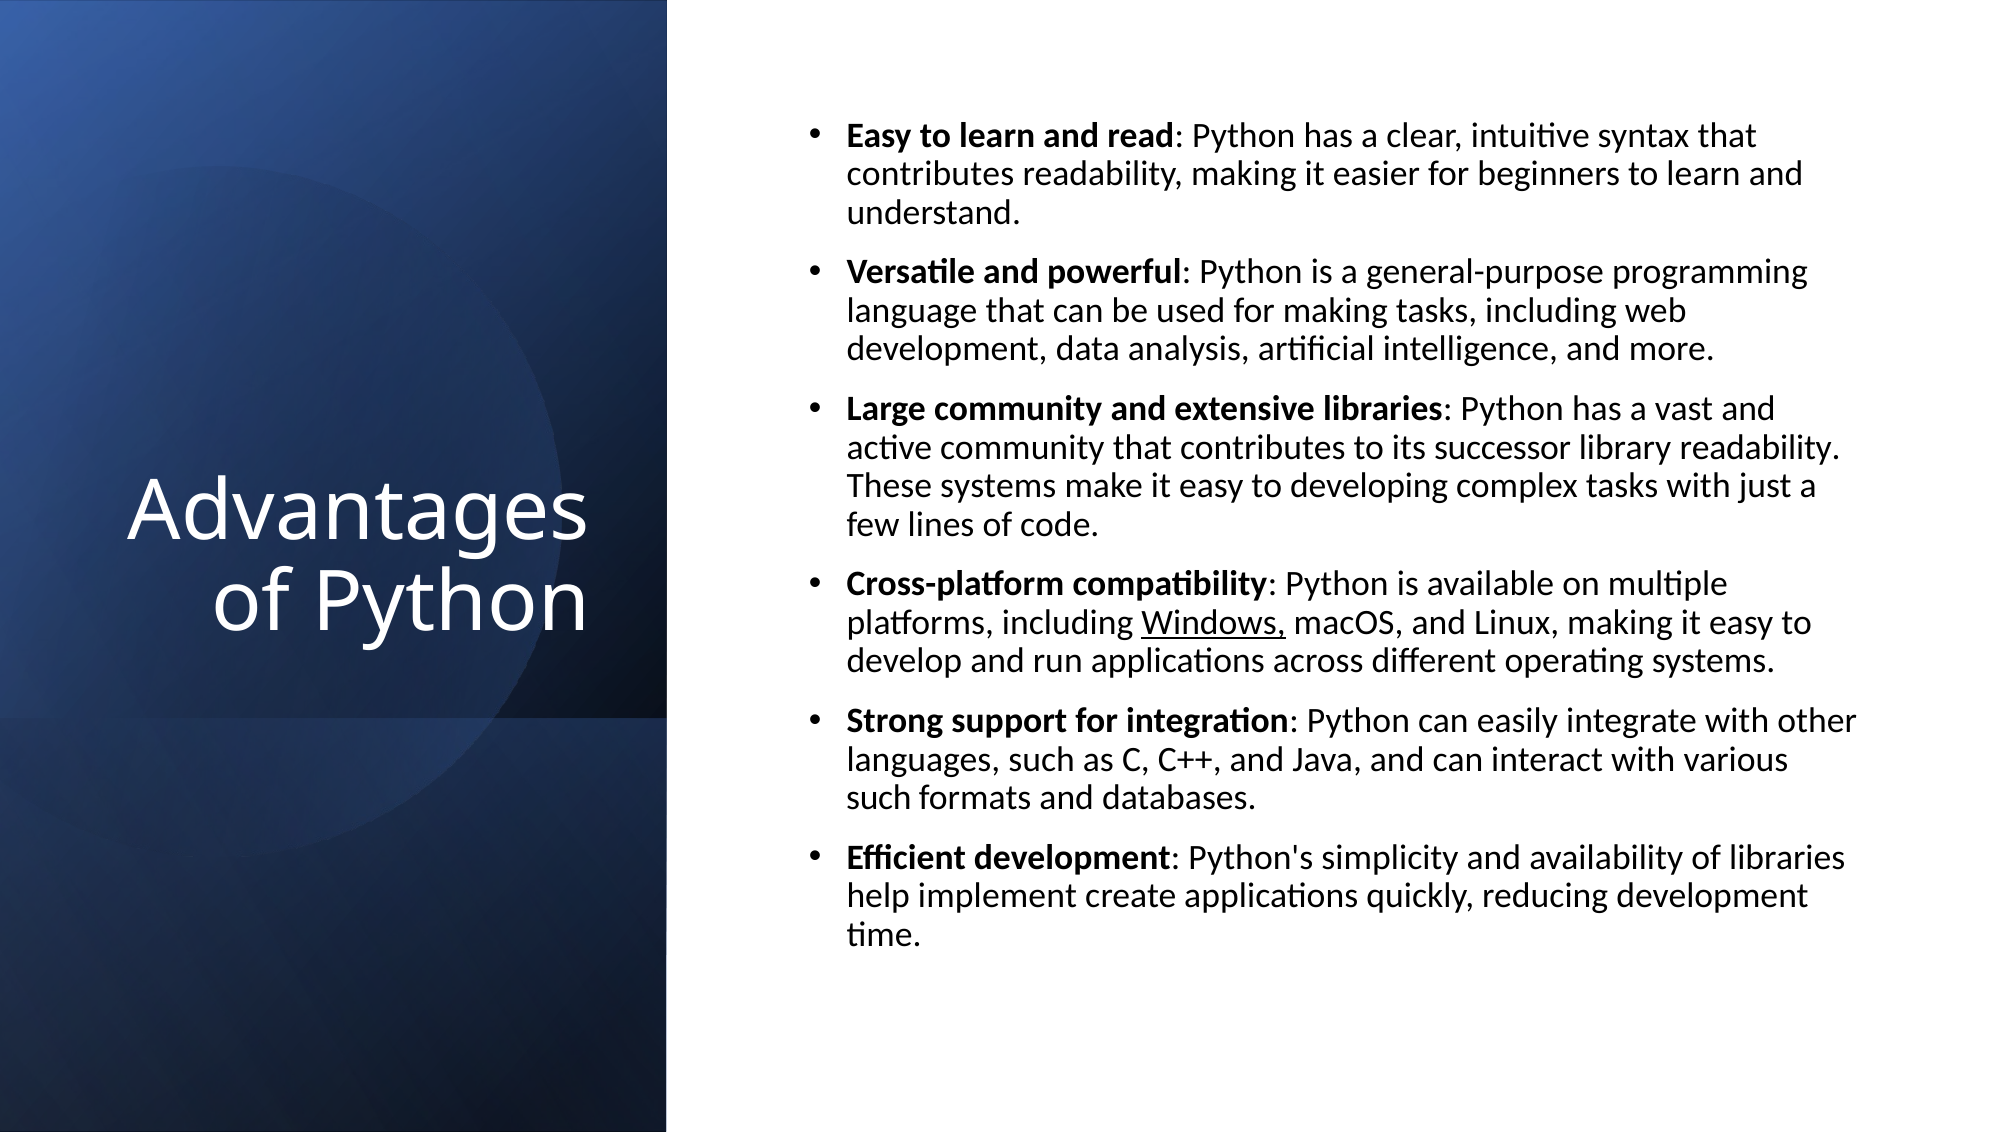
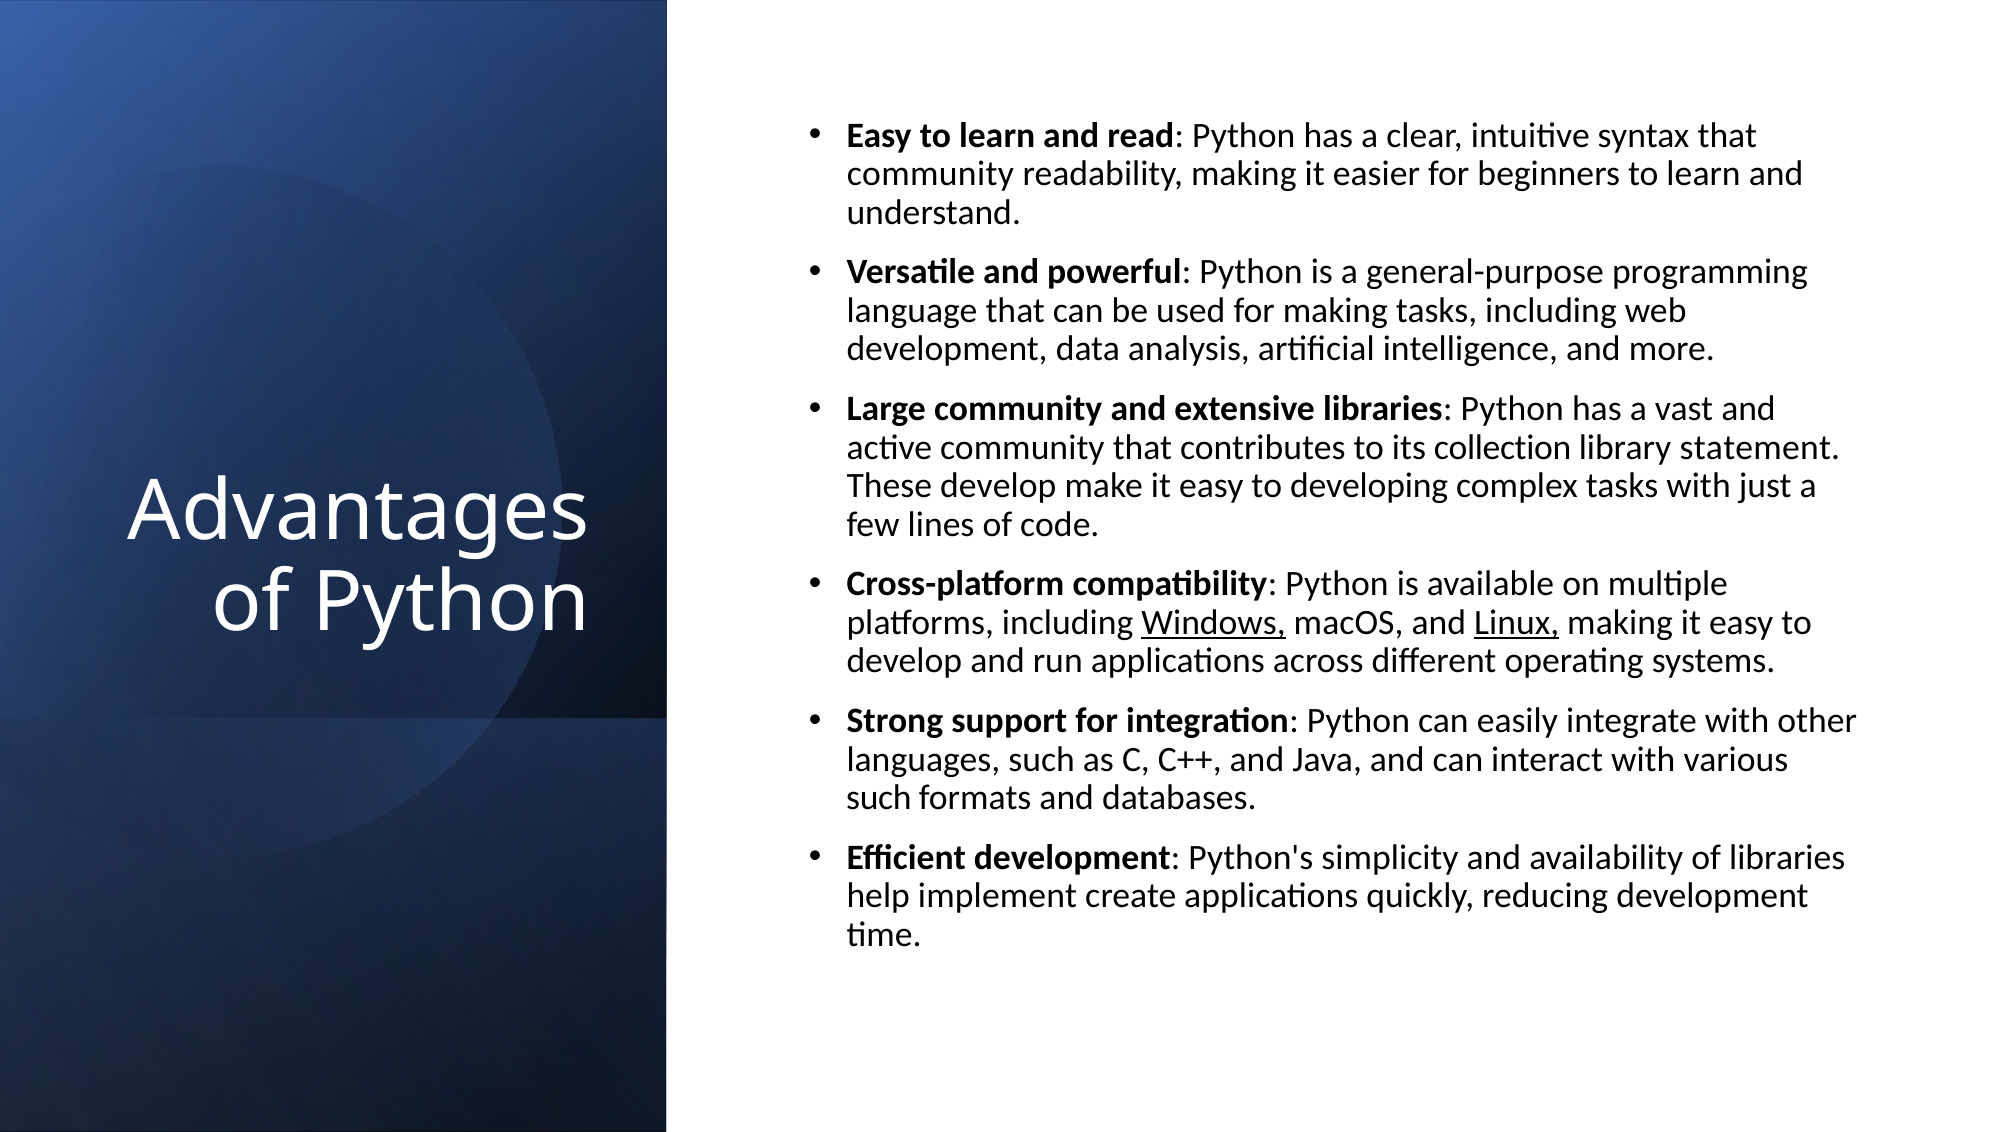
contributes at (930, 174): contributes -> community
successor: successor -> collection
library readability: readability -> statement
These systems: systems -> develop
Linux underline: none -> present
